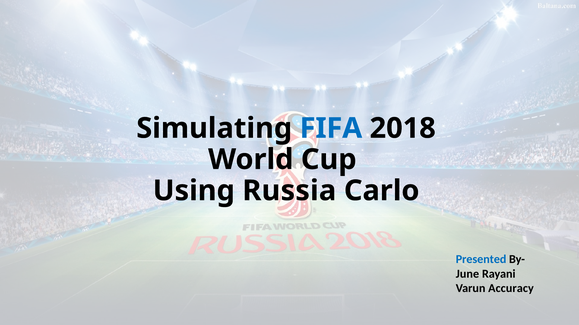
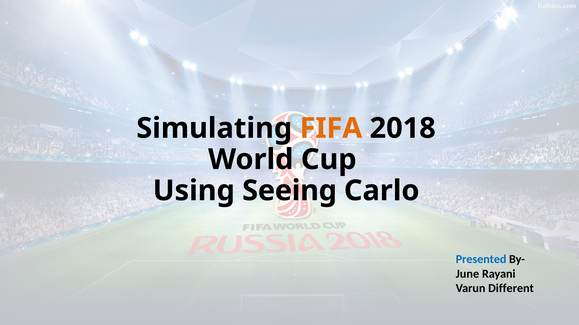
FIFA colour: blue -> orange
Russia: Russia -> Seeing
Accuracy: Accuracy -> Different
